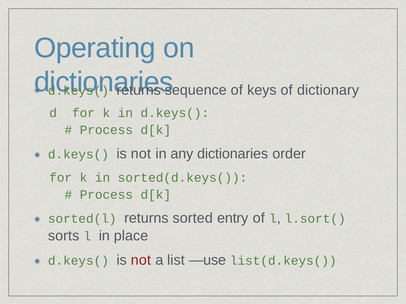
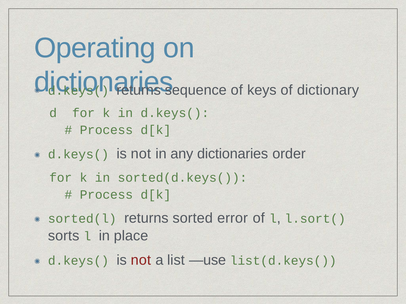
entry: entry -> error
